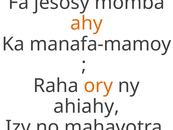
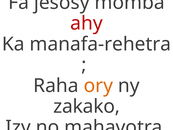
ahy colour: orange -> red
manafa-mamoy: manafa-mamoy -> manafa-rehetra
ahiahy: ahiahy -> zakako
